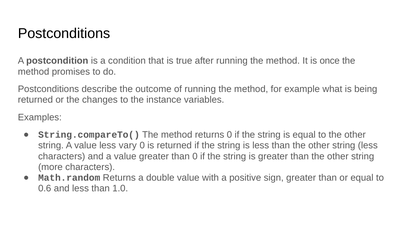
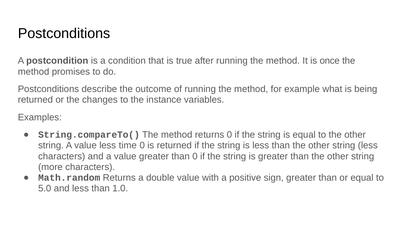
vary: vary -> time
0.6: 0.6 -> 5.0
